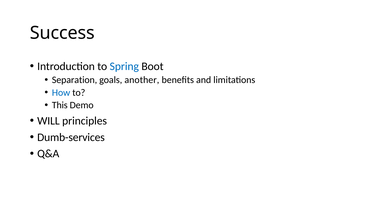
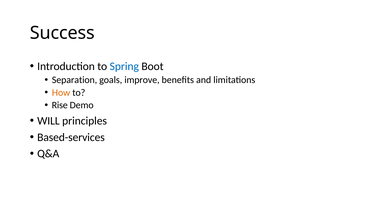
another: another -> improve
How colour: blue -> orange
This: This -> Rise
Dumb-services: Dumb-services -> Based-services
